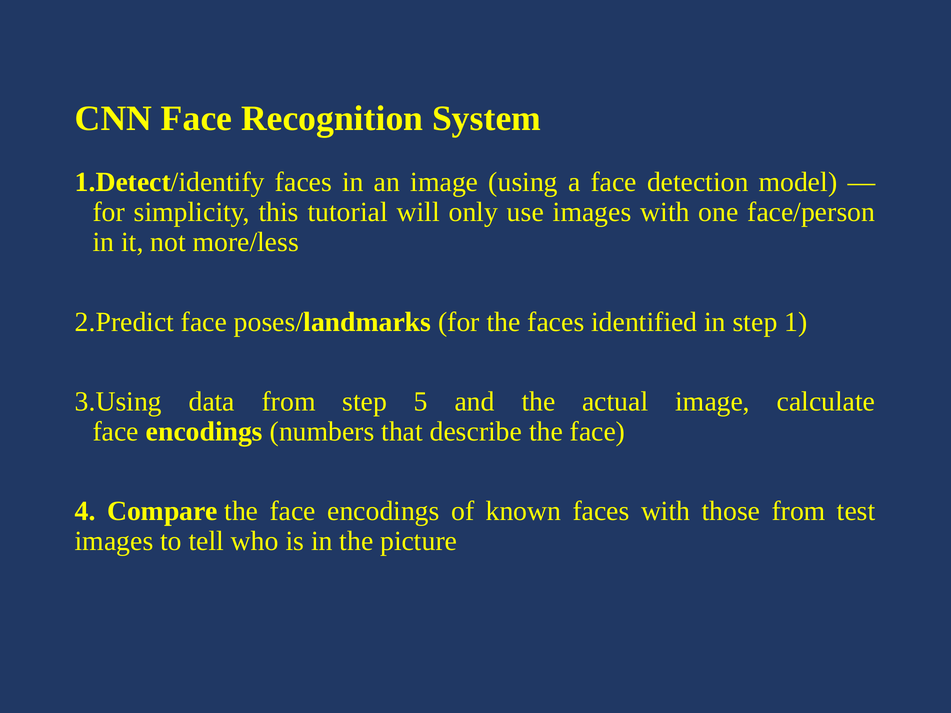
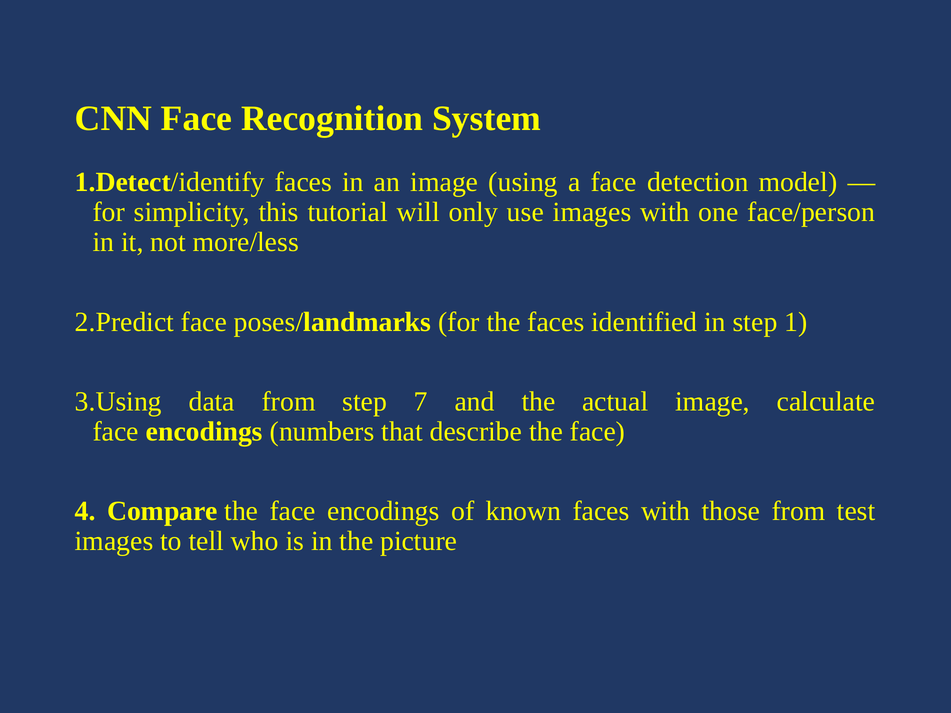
5: 5 -> 7
